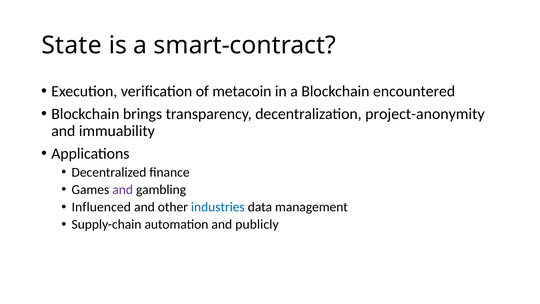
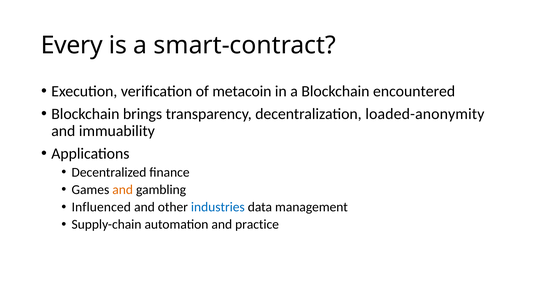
State: State -> Every
project-anonymity: project-anonymity -> loaded-anonymity
and at (123, 190) colour: purple -> orange
publicly: publicly -> practice
